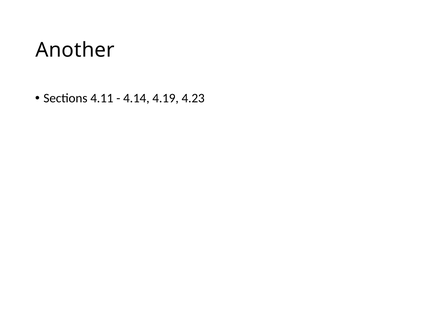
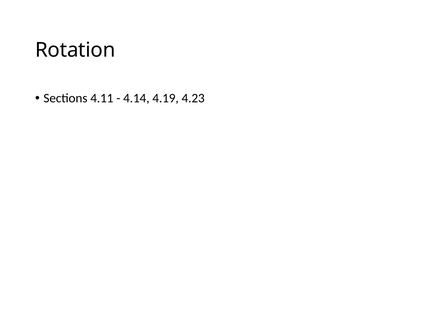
Another: Another -> Rotation
